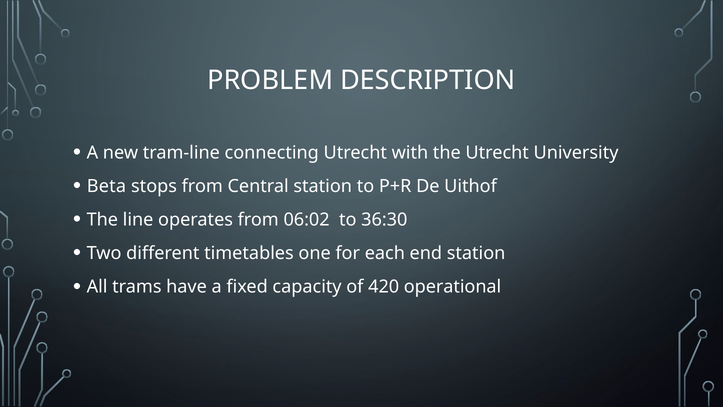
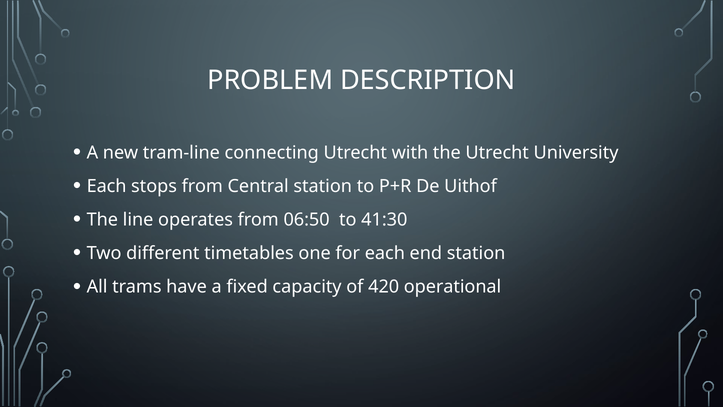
Beta at (106, 186): Beta -> Each
06:02: 06:02 -> 06:50
36:30: 36:30 -> 41:30
